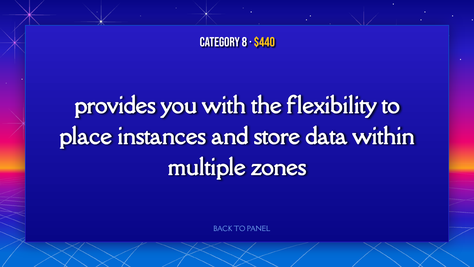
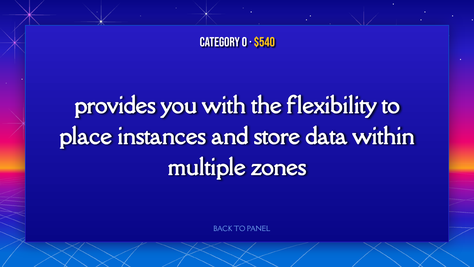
8: 8 -> 0
$440: $440 -> $540
